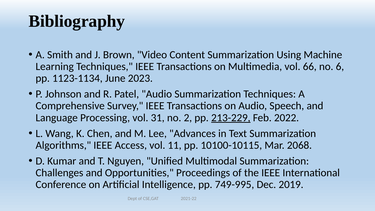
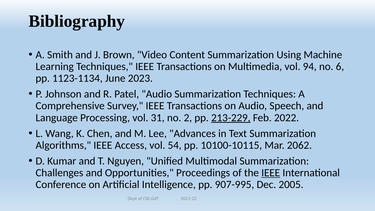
66: 66 -> 94
11: 11 -> 54
2068: 2068 -> 2062
IEEE at (271, 173) underline: none -> present
749-995: 749-995 -> 907-995
2019: 2019 -> 2005
